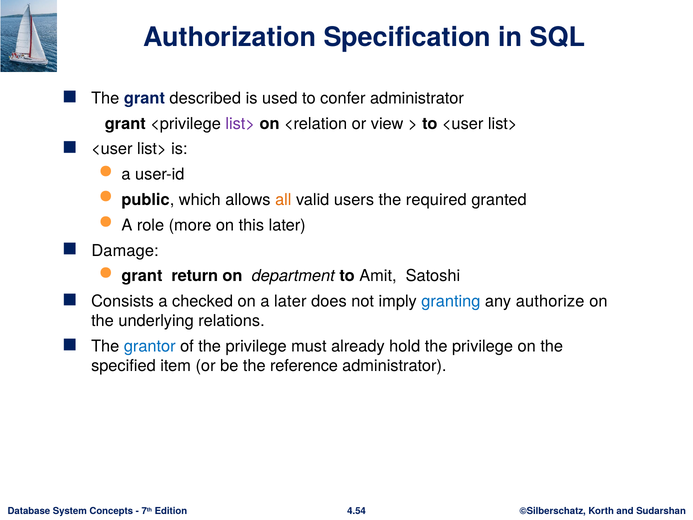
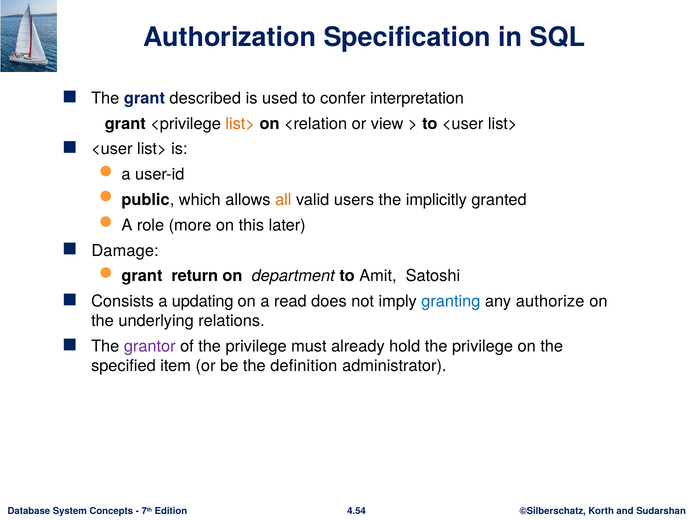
confer administrator: administrator -> interpretation
list> at (240, 124) colour: purple -> orange
required: required -> implicitly
checked: checked -> updating
a later: later -> read
grantor colour: blue -> purple
reference: reference -> definition
